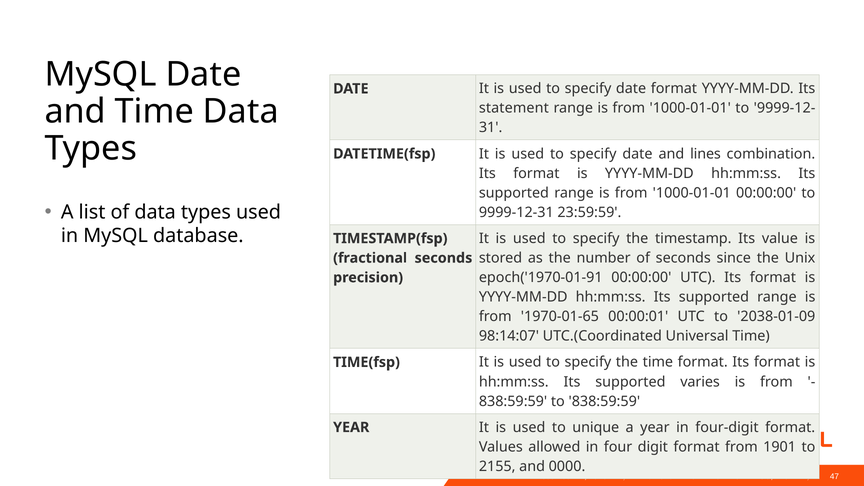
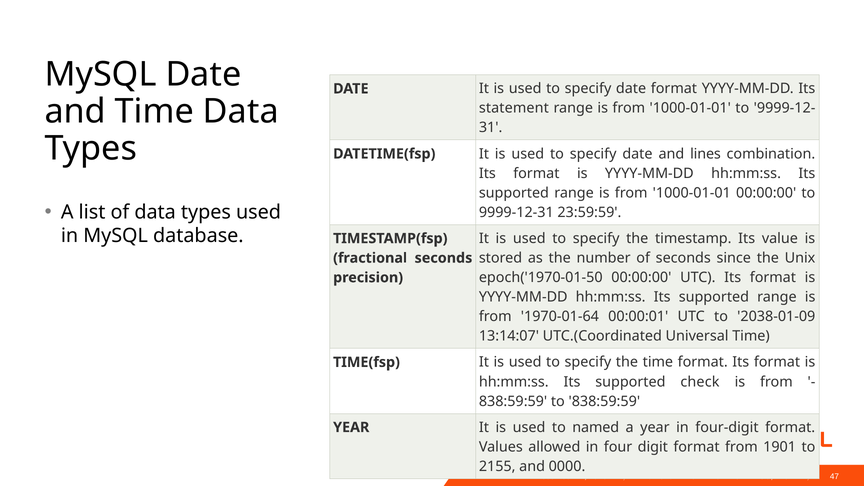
epoch('1970-01-91: epoch('1970-01-91 -> epoch('1970-01-50
1970-01-65: 1970-01-65 -> 1970-01-64
98:14:07: 98:14:07 -> 13:14:07
varies: varies -> check
unique: unique -> named
